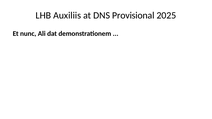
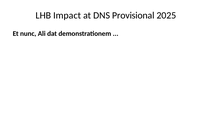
Auxiliis: Auxiliis -> Impact
